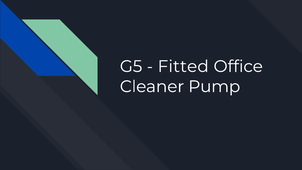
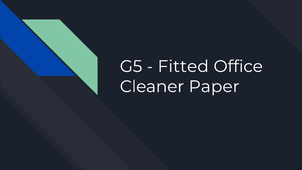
Pump: Pump -> Paper
